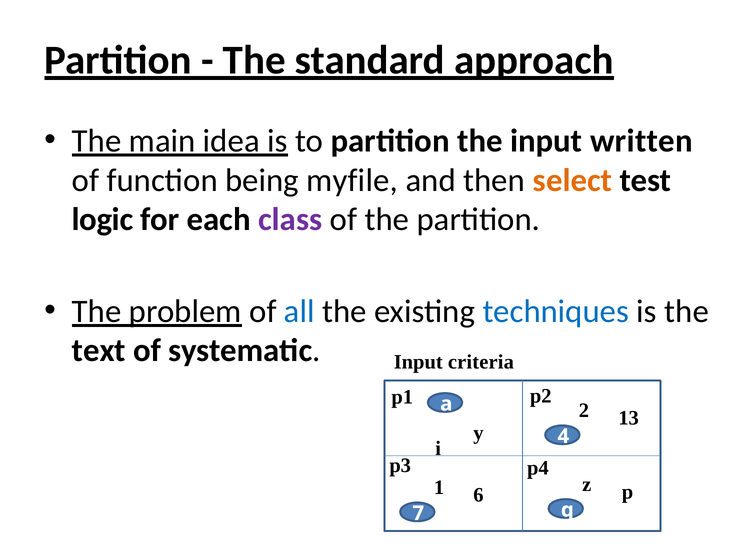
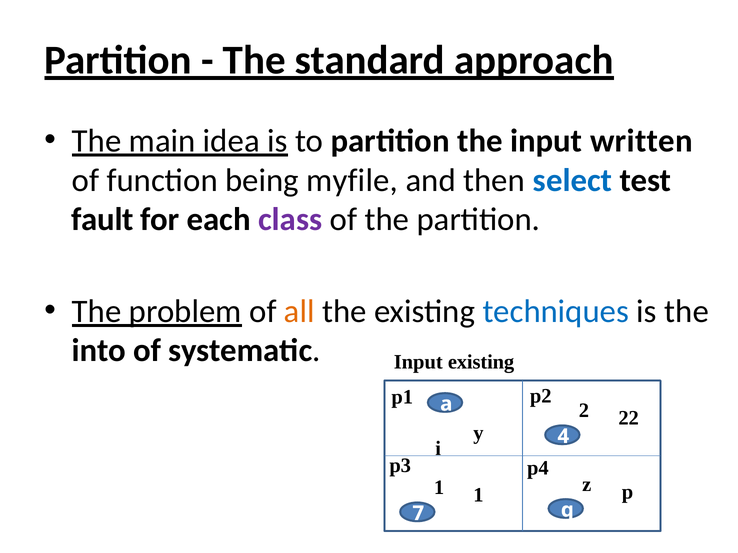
select colour: orange -> blue
logic: logic -> fault
all colour: blue -> orange
text: text -> into
Input criteria: criteria -> existing
13: 13 -> 22
1 6: 6 -> 1
